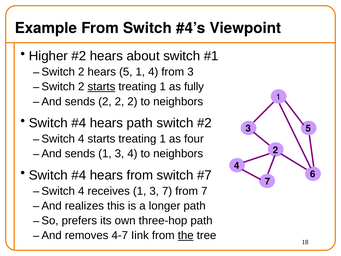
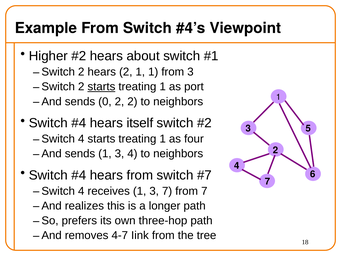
hears 5: 5 -> 2
1 4: 4 -> 1
fully: fully -> port
sends 2: 2 -> 0
hears path: path -> itself
the underline: present -> none
